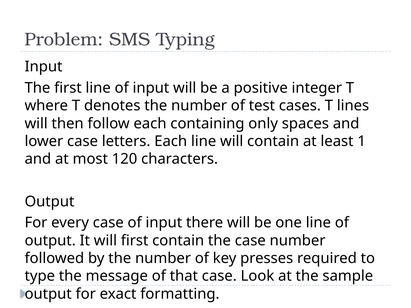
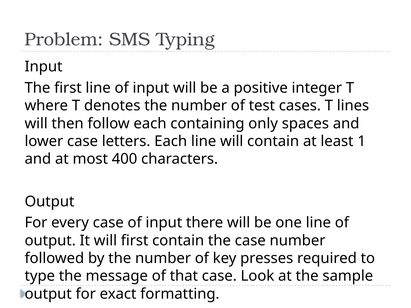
120: 120 -> 400
